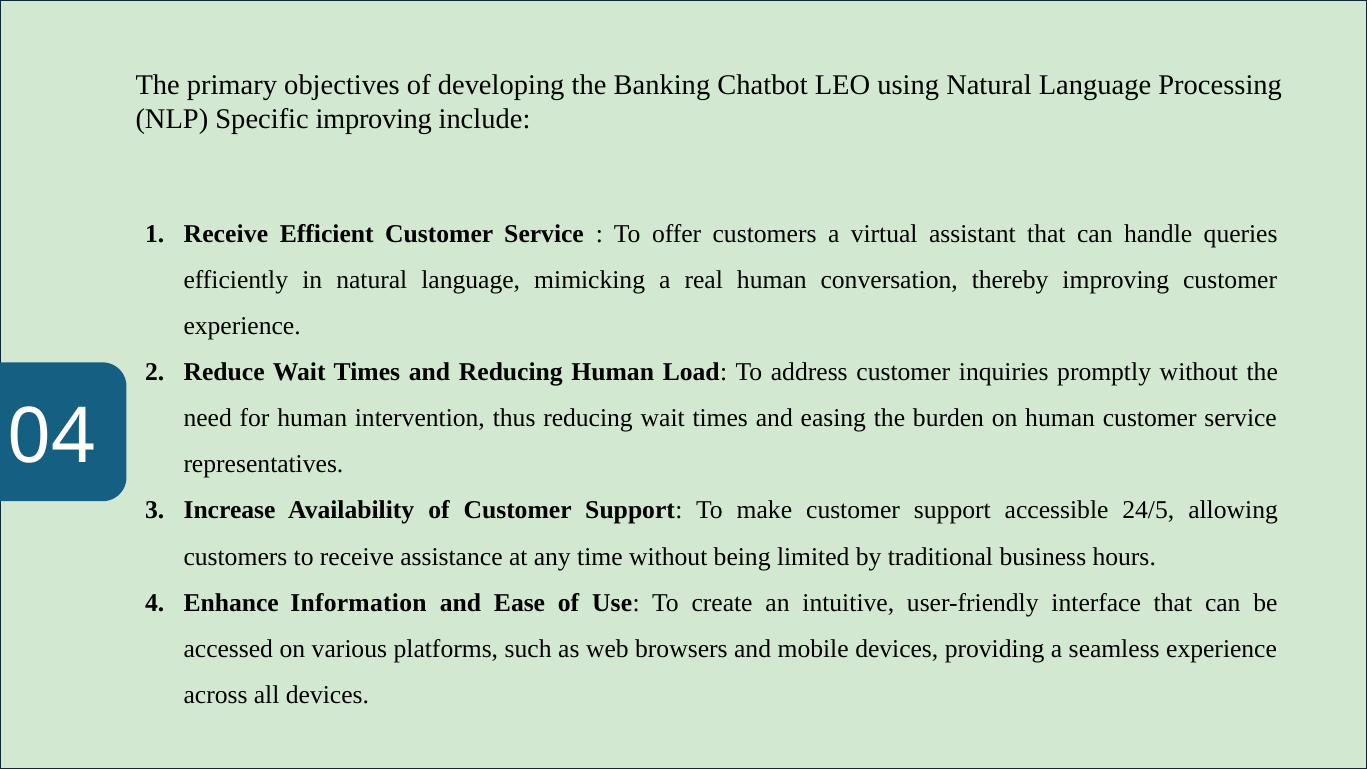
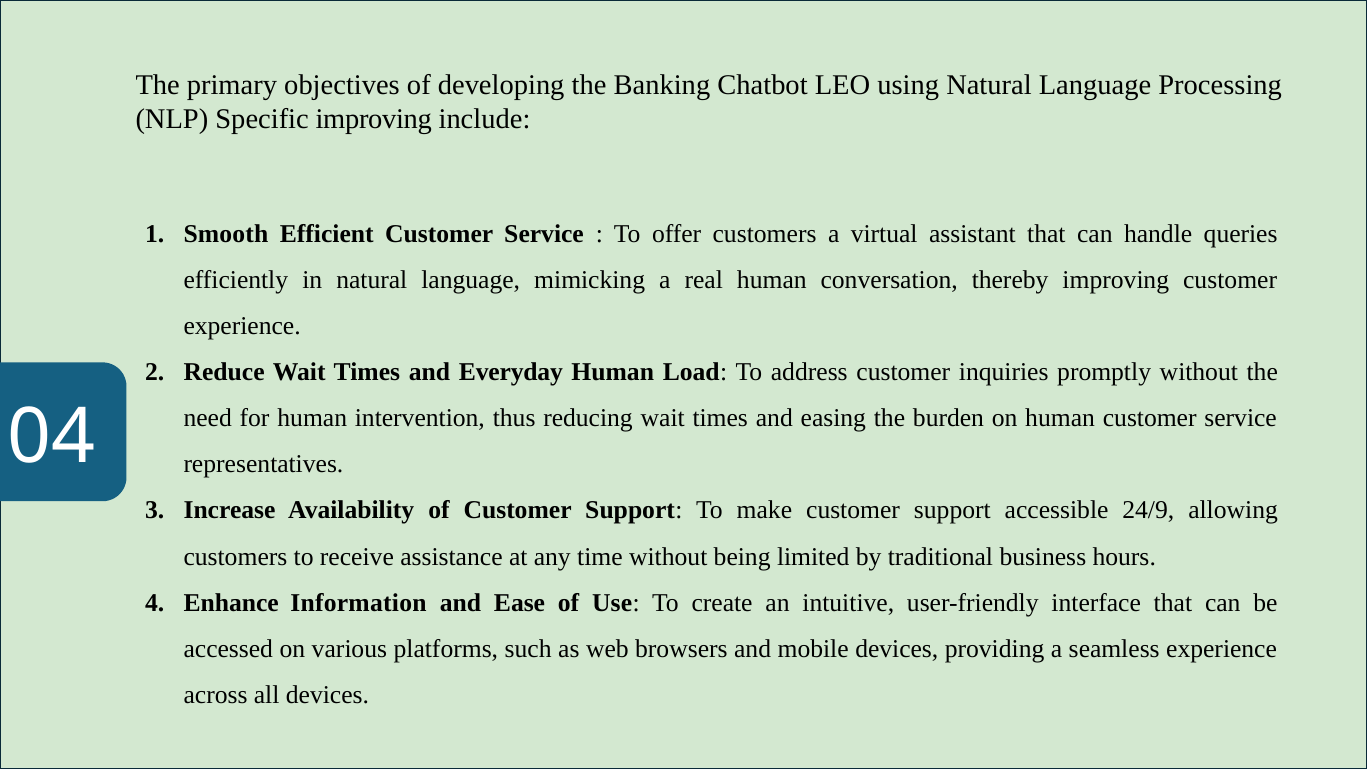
Receive at (226, 234): Receive -> Smooth
and Reducing: Reducing -> Everyday
24/5: 24/5 -> 24/9
